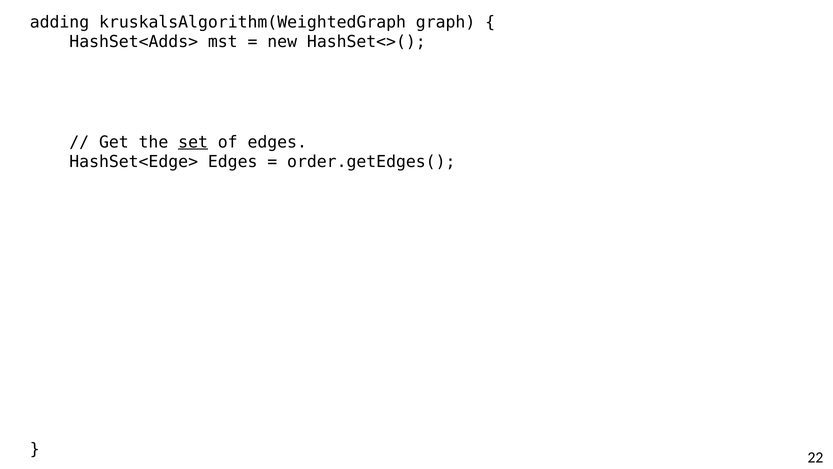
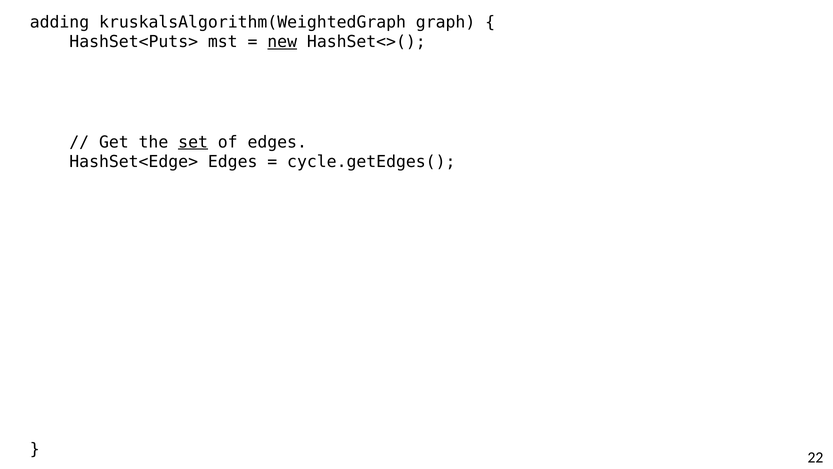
HashSet<Adds>: HashSet<Adds> -> HashSet<Puts>
new underline: none -> present
order.getEdges(: order.getEdges( -> cycle.getEdges(
